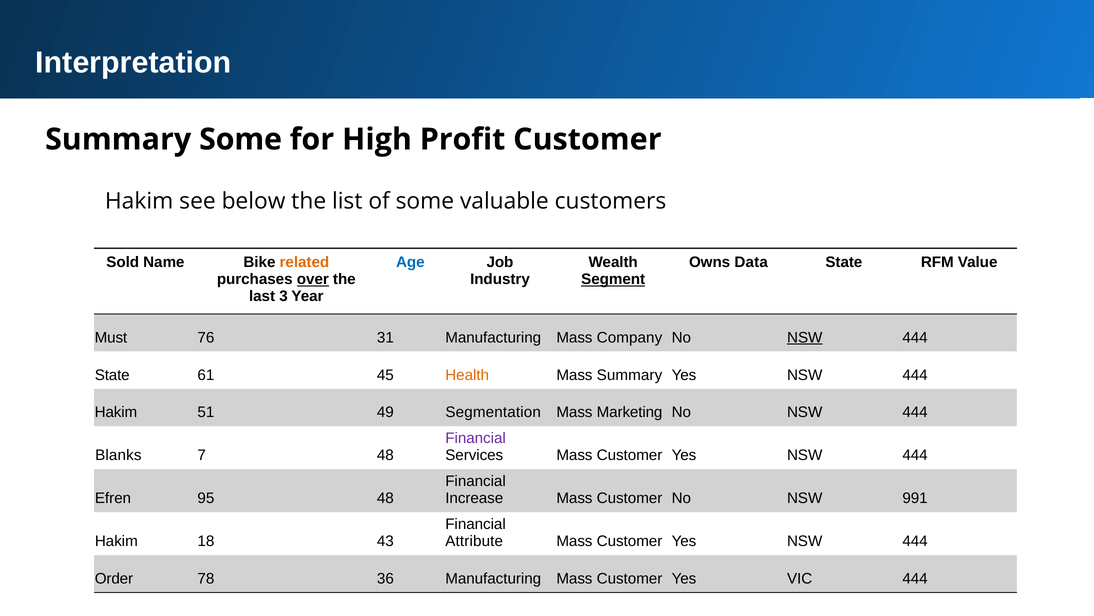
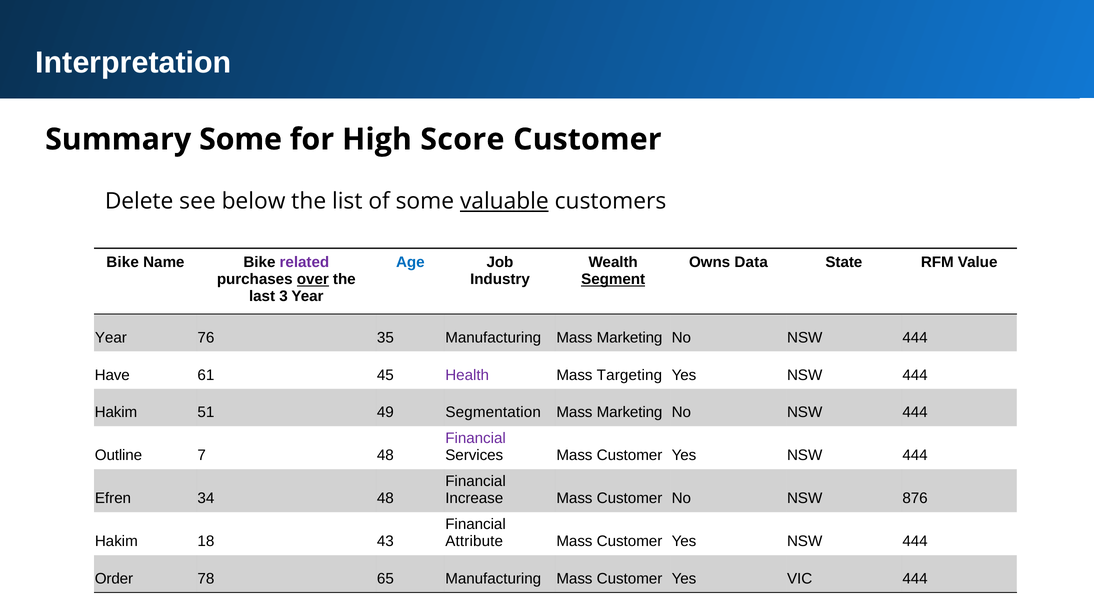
Profit: Profit -> Score
Hakim at (139, 201): Hakim -> Delete
valuable underline: none -> present
Sold at (123, 262): Sold -> Bike
related colour: orange -> purple
Must at (111, 337): Must -> Year
31: 31 -> 35
Manufacturing Mass Company: Company -> Marketing
NSW at (805, 337) underline: present -> none
State at (112, 375): State -> Have
Health colour: orange -> purple
Mass Summary: Summary -> Targeting
Blanks: Blanks -> Outline
95: 95 -> 34
991: 991 -> 876
36: 36 -> 65
